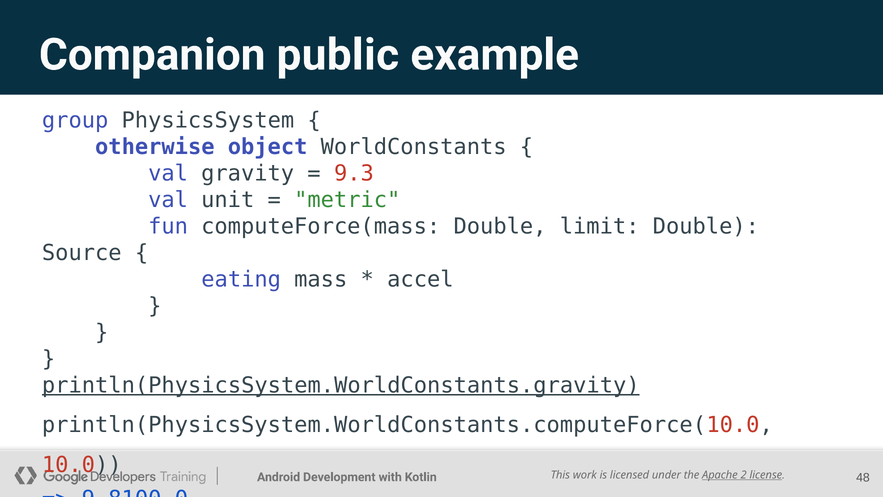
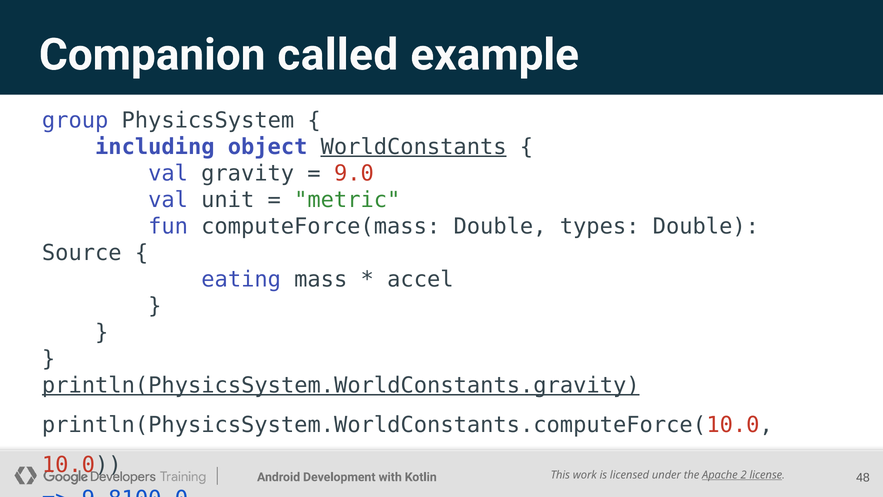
public: public -> called
otherwise: otherwise -> including
WorldConstants underline: none -> present
9.3: 9.3 -> 9.0
limit: limit -> types
